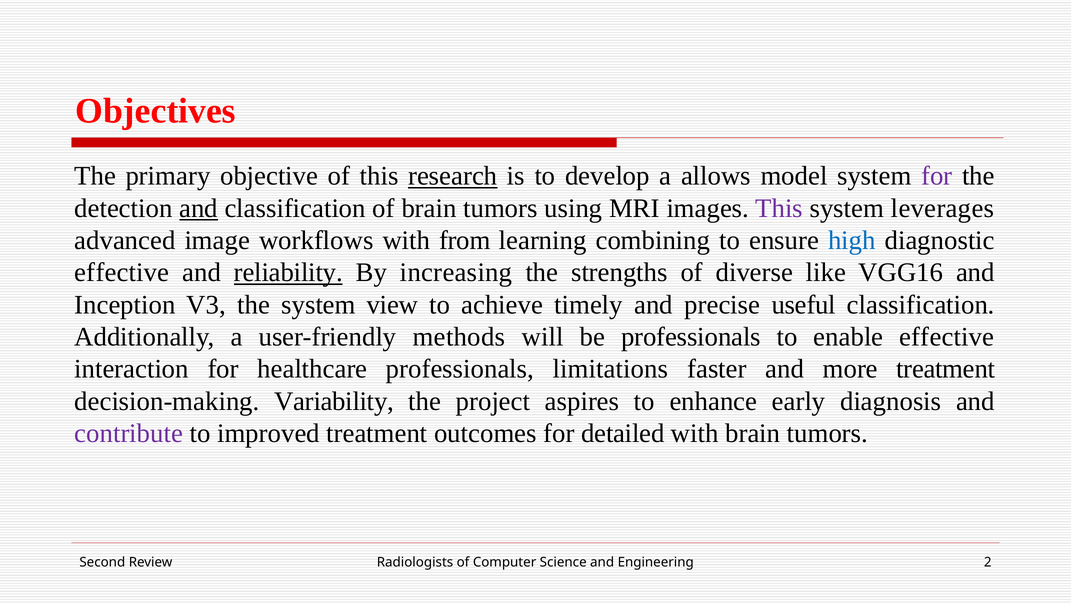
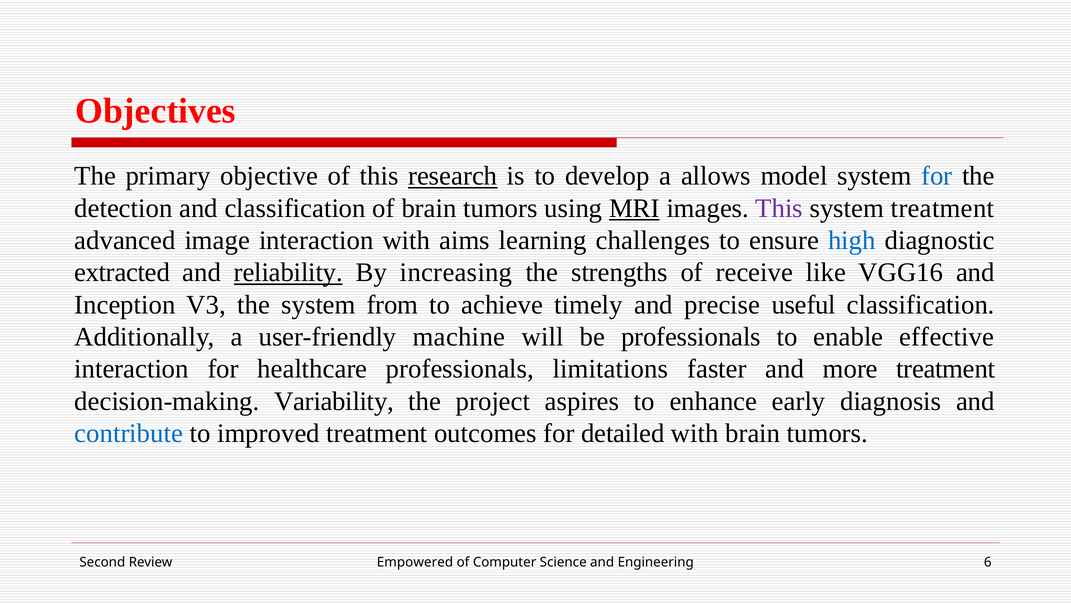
for at (937, 176) colour: purple -> blue
and at (199, 208) underline: present -> none
MRI underline: none -> present
system leverages: leverages -> treatment
image workflows: workflows -> interaction
from: from -> aims
combining: combining -> challenges
effective at (122, 272): effective -> extracted
diverse: diverse -> receive
view: view -> from
methods: methods -> machine
contribute colour: purple -> blue
Radiologists: Radiologists -> Empowered
2: 2 -> 6
